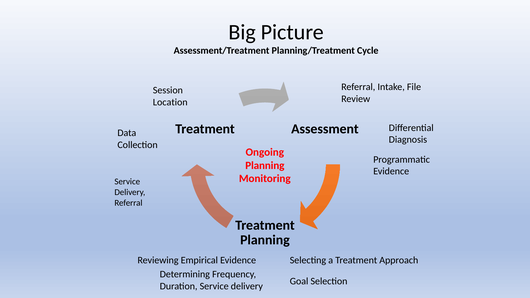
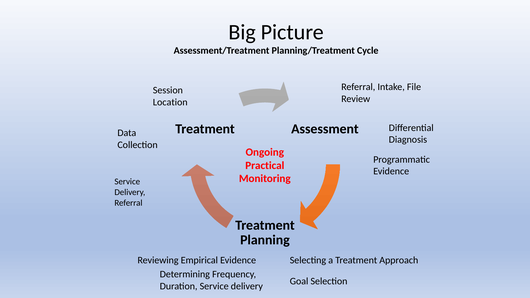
Planning at (265, 165): Planning -> Practical
